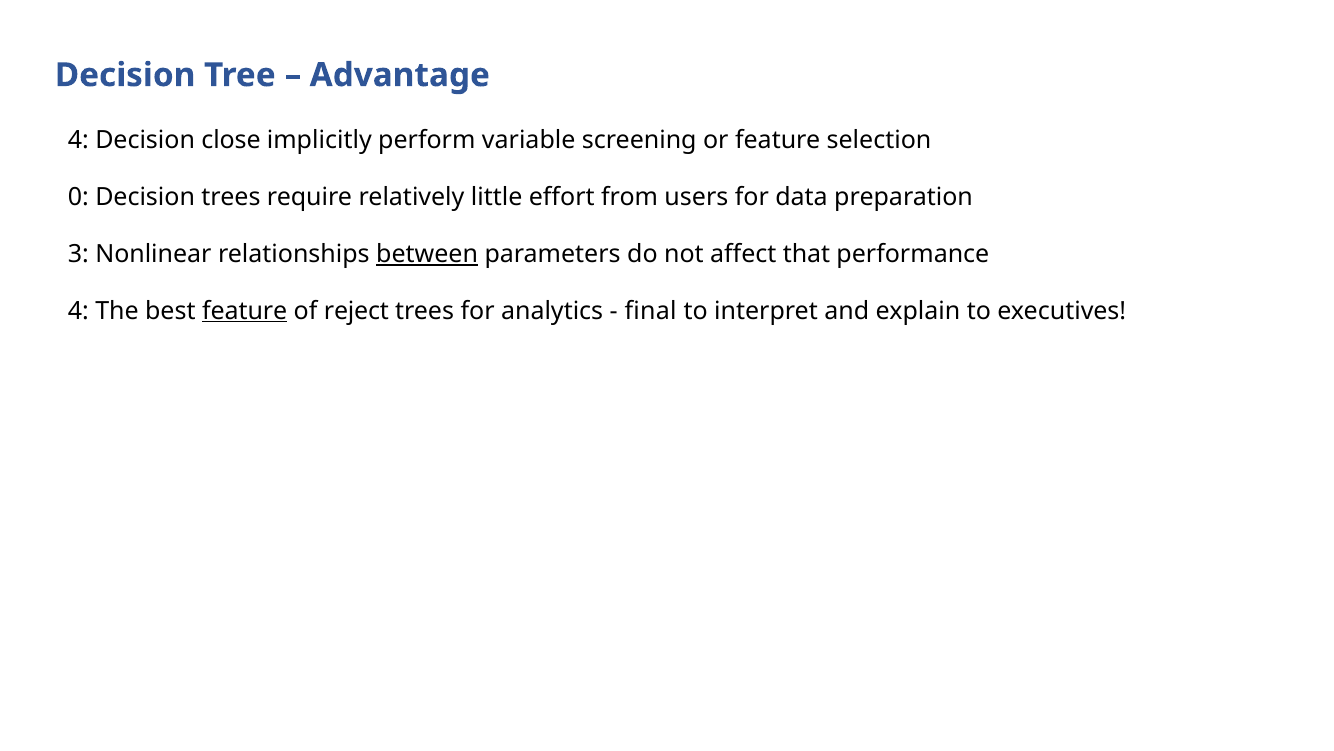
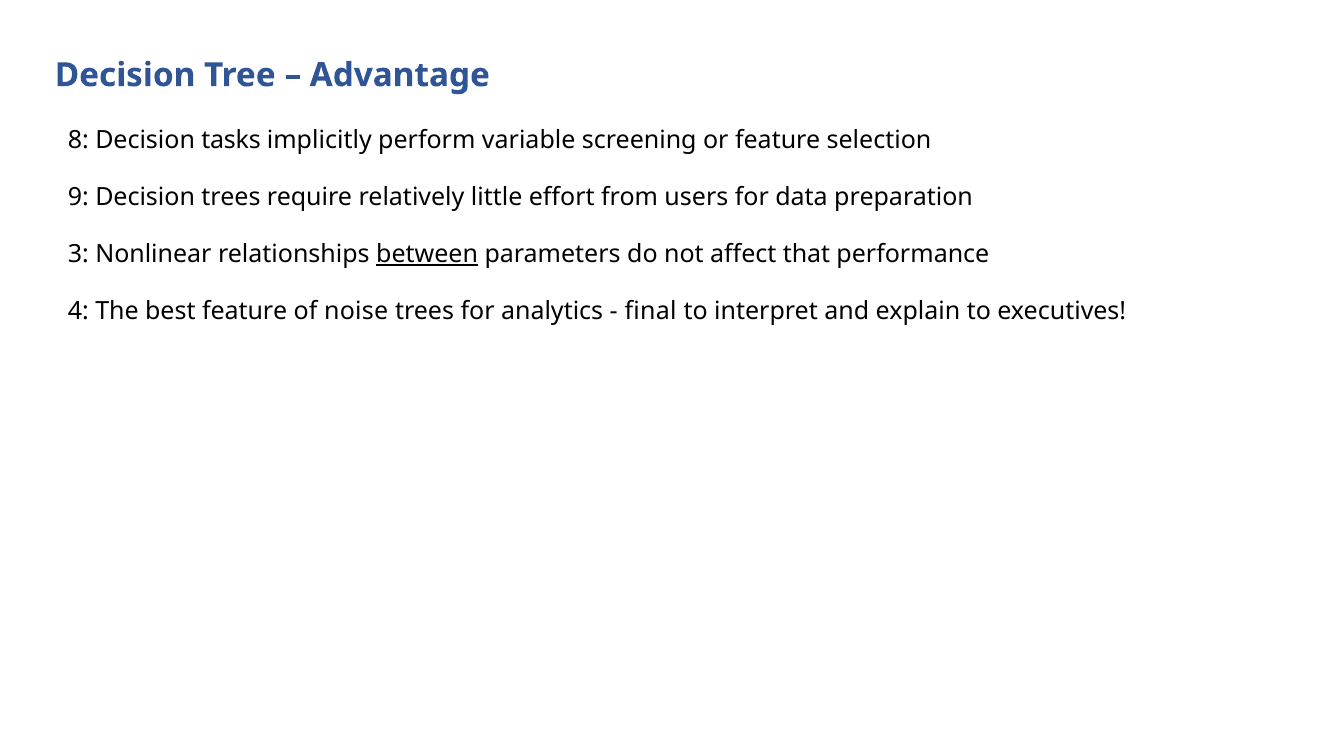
4 at (78, 141): 4 -> 8
close: close -> tasks
0: 0 -> 9
feature at (245, 311) underline: present -> none
reject: reject -> noise
